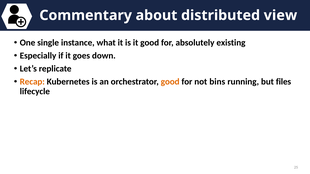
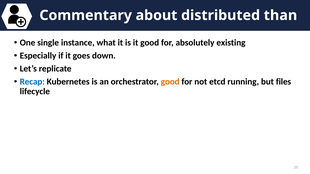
view: view -> than
Recap colour: orange -> blue
bins: bins -> etcd
